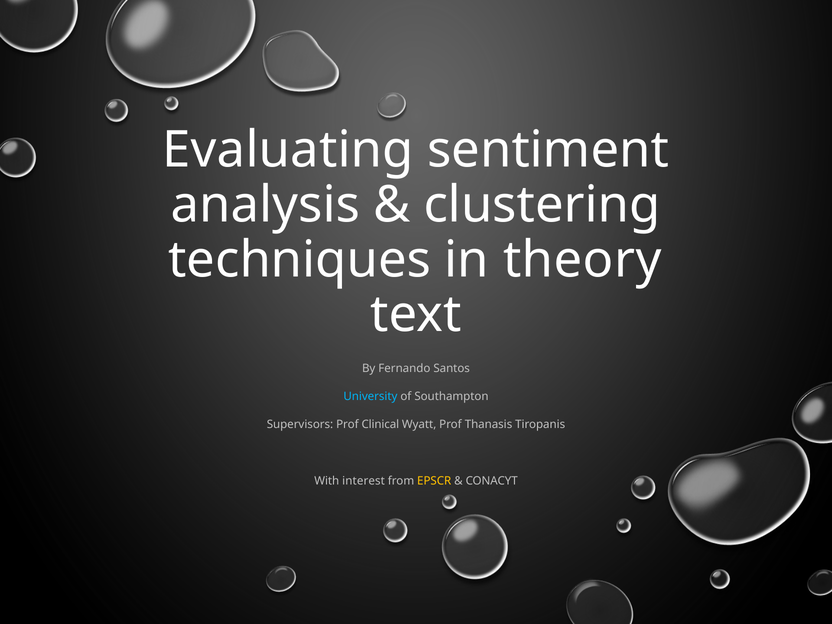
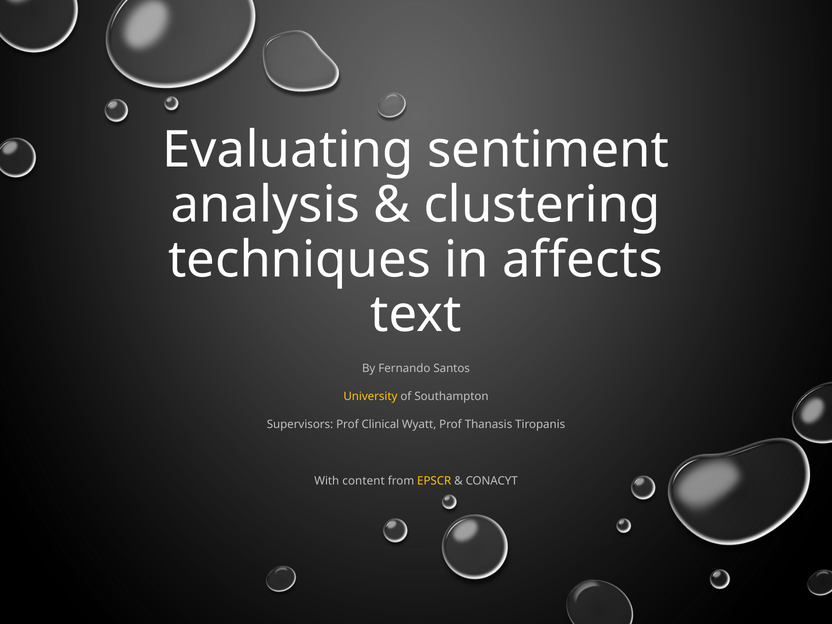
theory: theory -> affects
University colour: light blue -> yellow
interest: interest -> content
